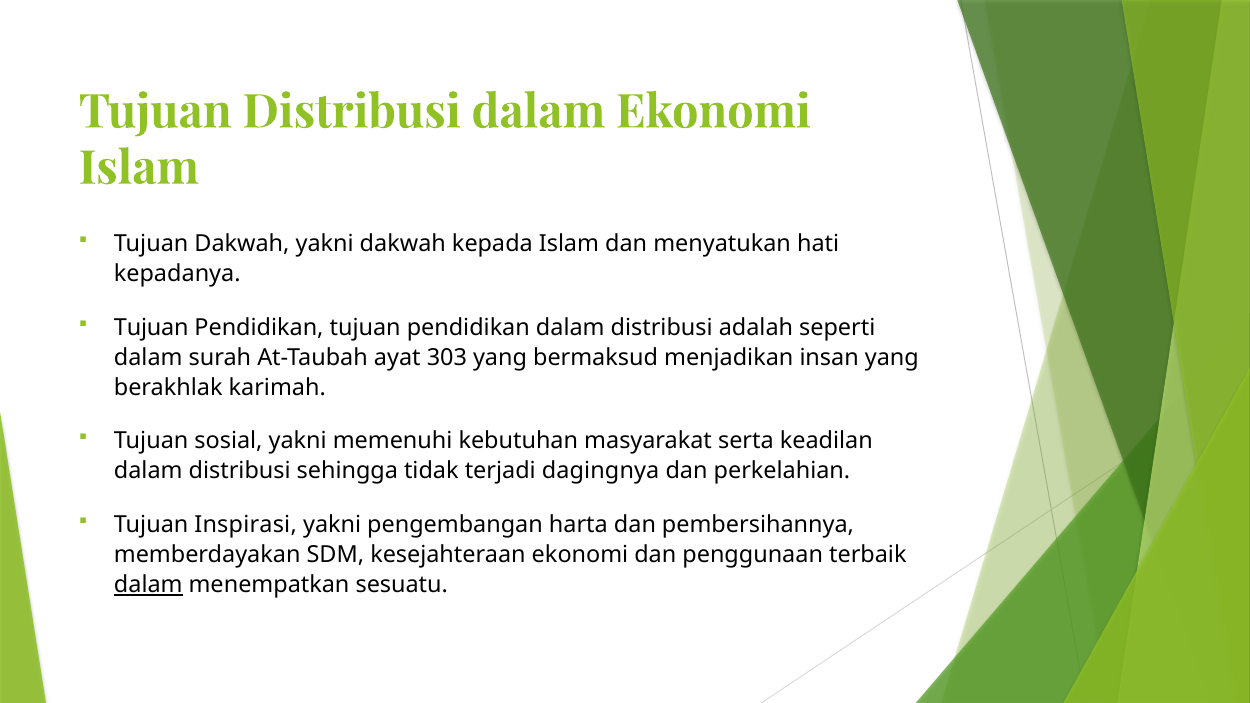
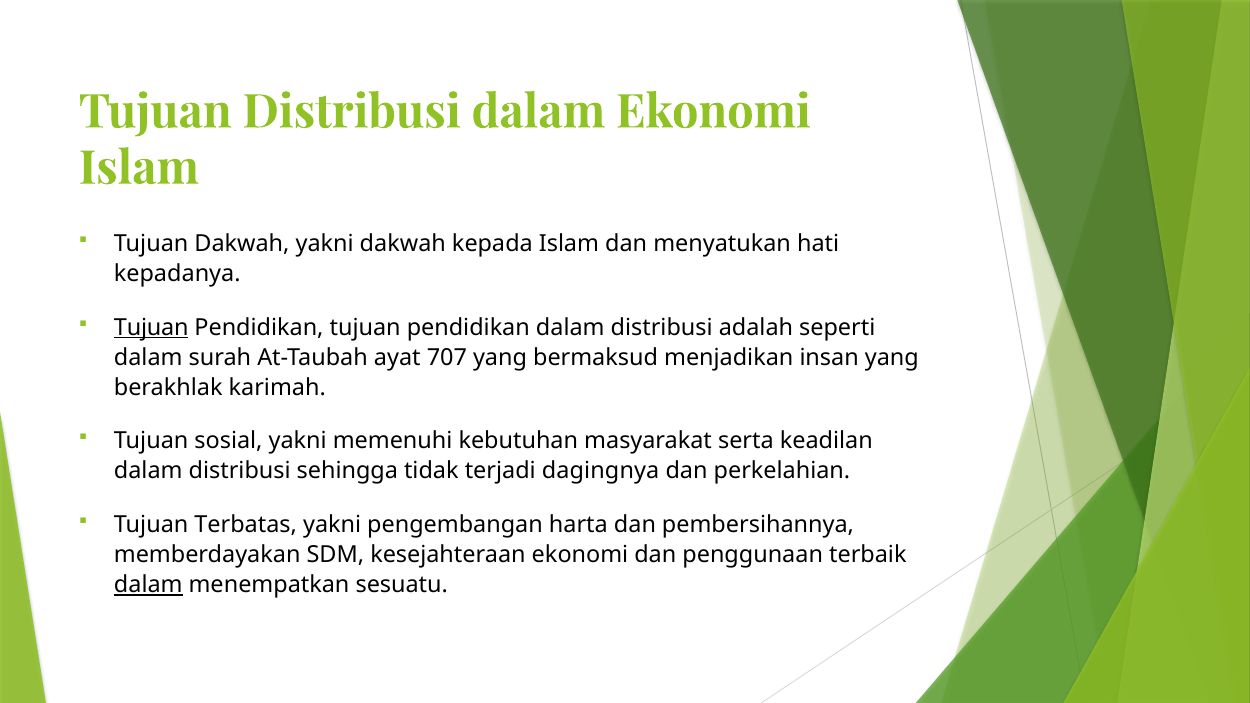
Tujuan at (151, 327) underline: none -> present
303: 303 -> 707
Inspirasi: Inspirasi -> Terbatas
